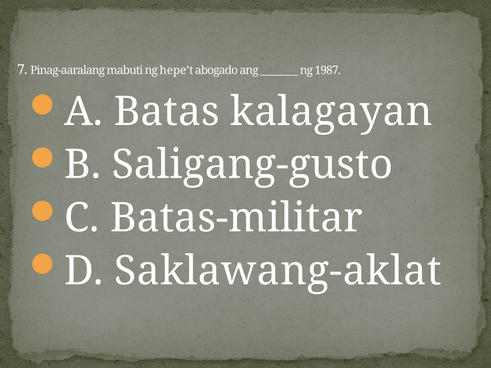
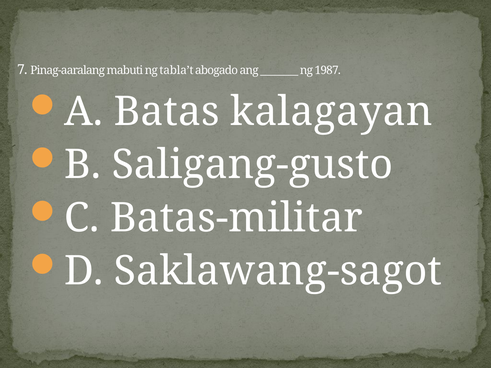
hepe’t: hepe’t -> tabla’t
Saklawang-aklat: Saklawang-aklat -> Saklawang-sagot
